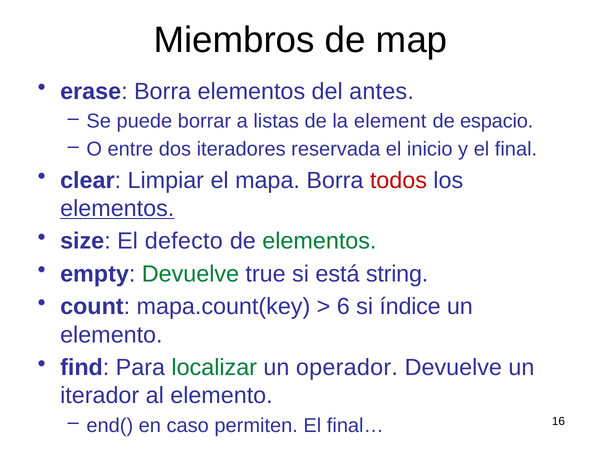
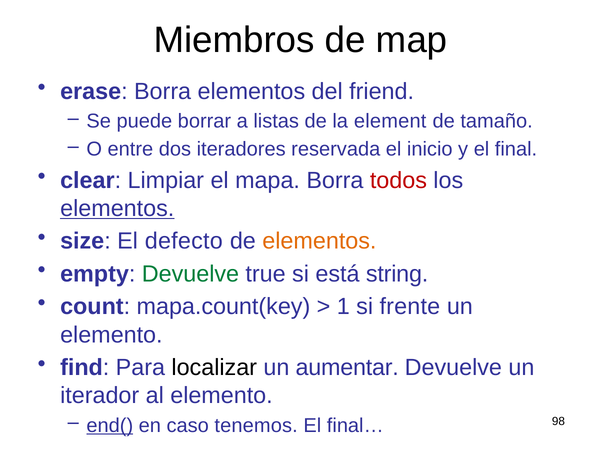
antes: antes -> friend
espacio: espacio -> tamaño
elementos at (319, 241) colour: green -> orange
6: 6 -> 1
índice: índice -> frente
localizar colour: green -> black
operador: operador -> aumentar
end( underline: none -> present
permiten: permiten -> tenemos
16: 16 -> 98
